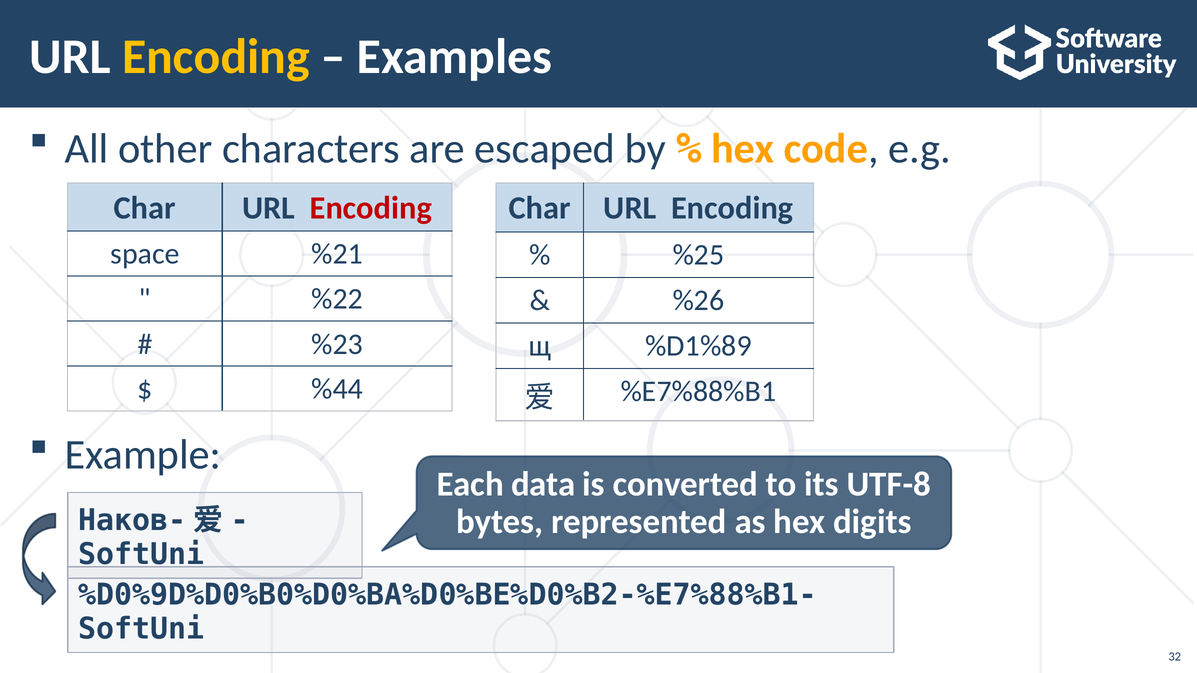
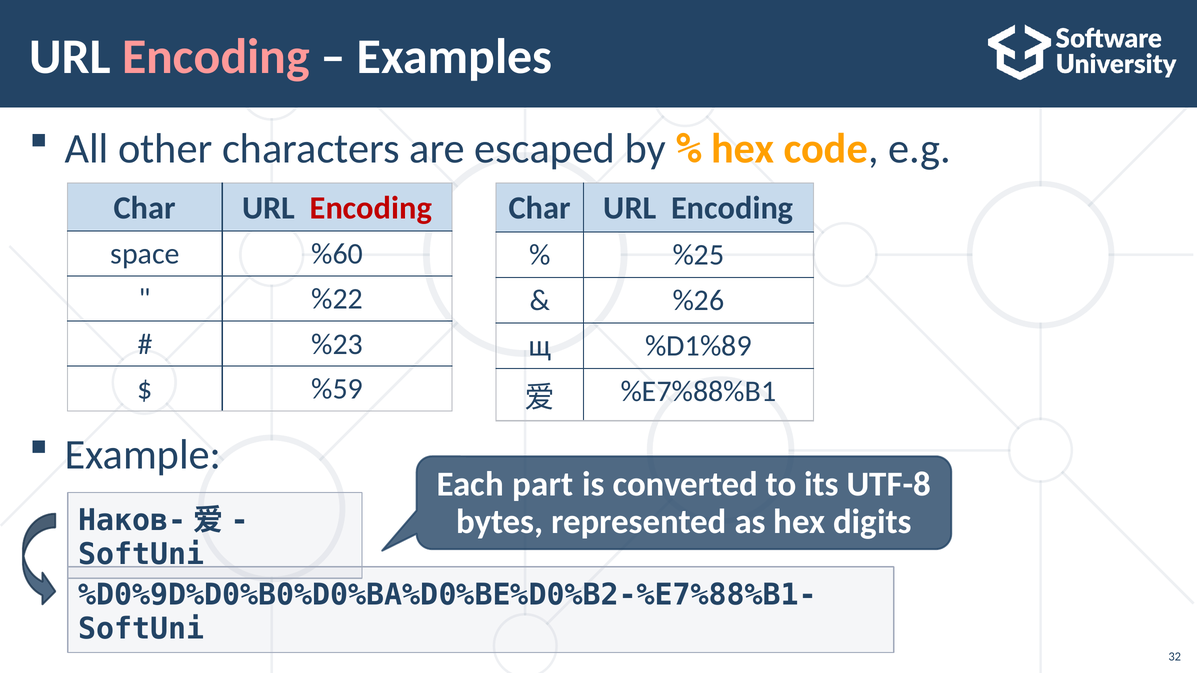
Encoding at (216, 57) colour: yellow -> pink
%21: %21 -> %60
%44: %44 -> %59
data: data -> part
